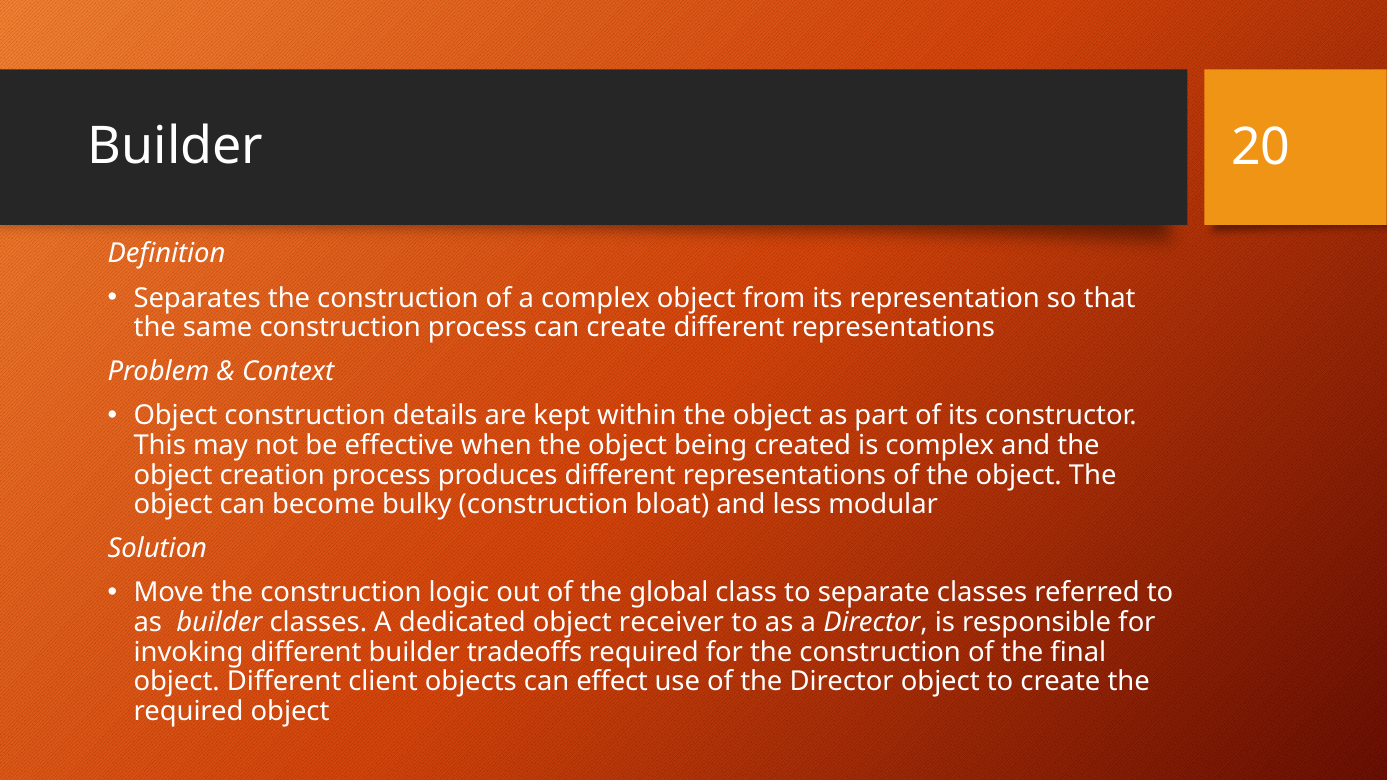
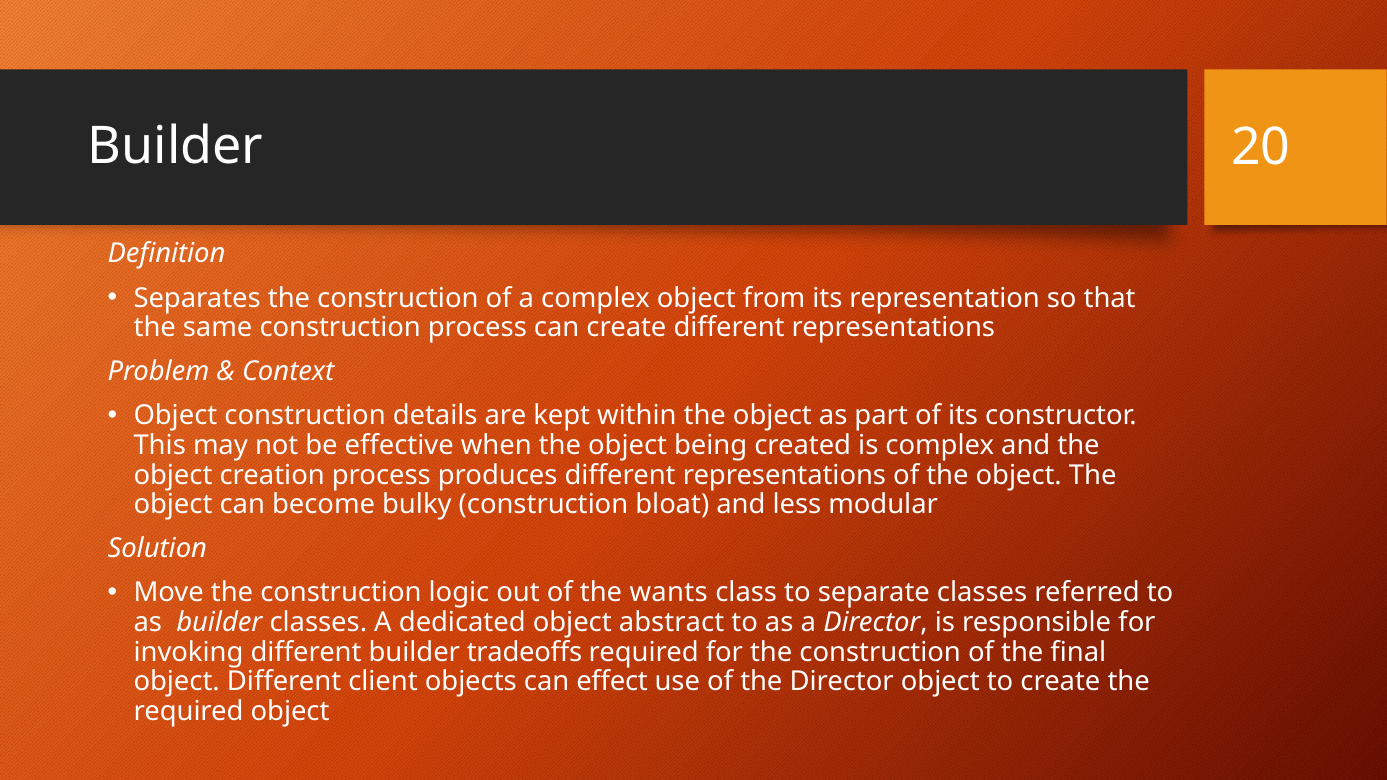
global: global -> wants
receiver: receiver -> abstract
